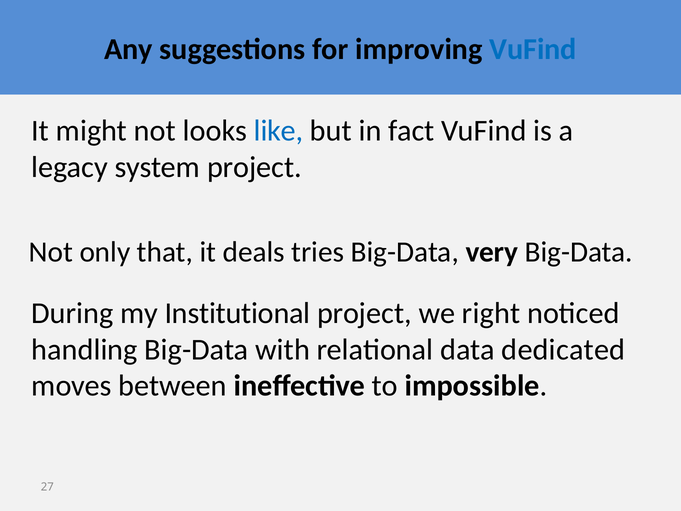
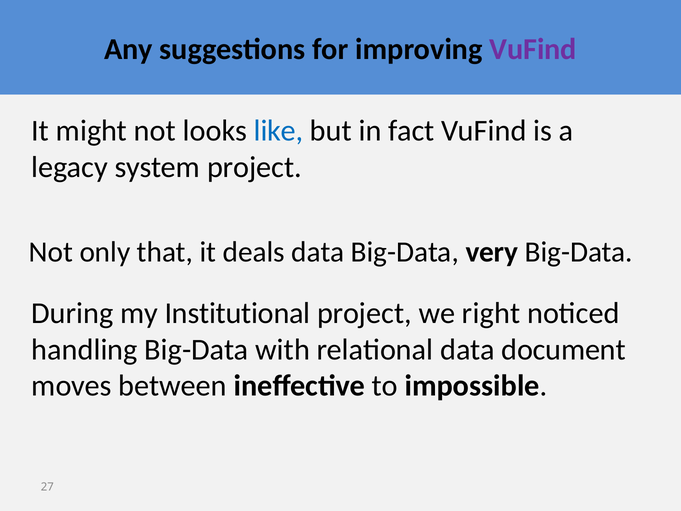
VuFind at (533, 49) colour: blue -> purple
deals tries: tries -> data
dedicated: dedicated -> document
